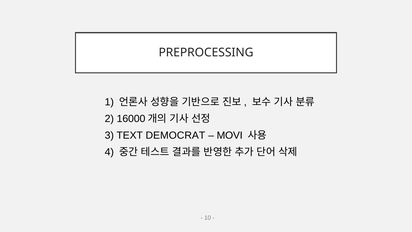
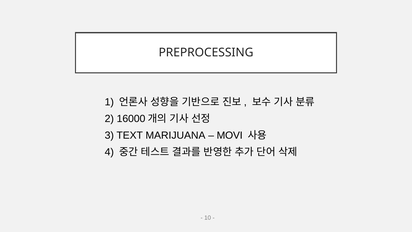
DEMOCRAT: DEMOCRAT -> MARIJUANA
